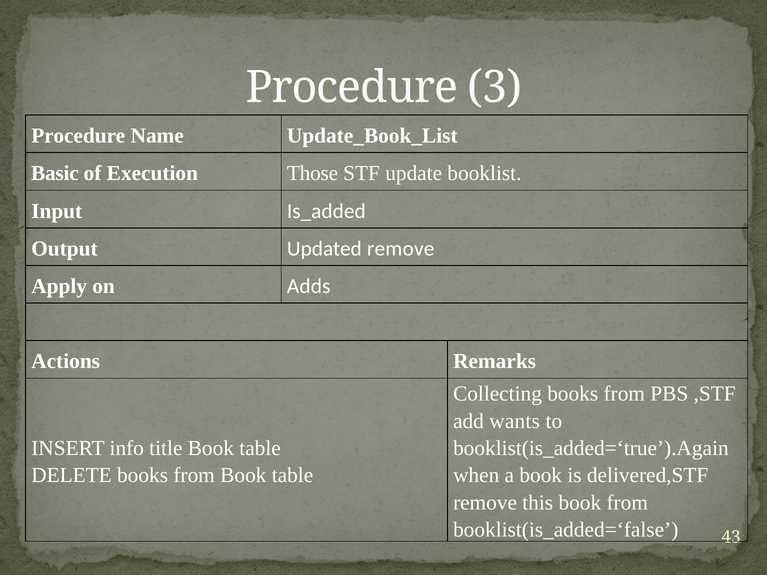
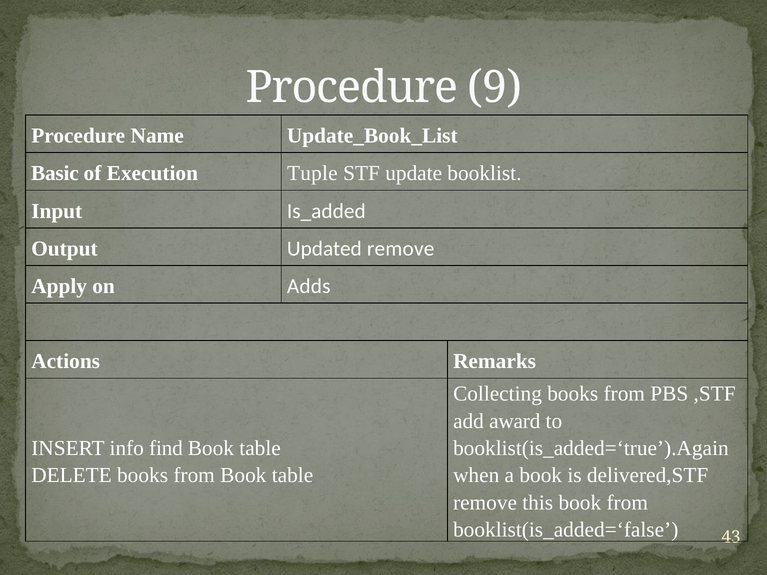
3: 3 -> 9
Those: Those -> Tuple
wants: wants -> award
title: title -> find
